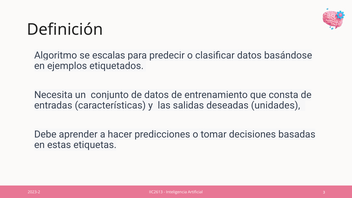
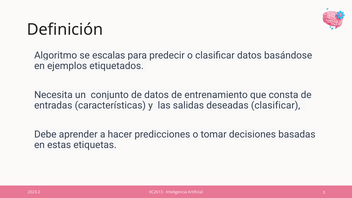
deseadas unidades: unidades -> clasificar
